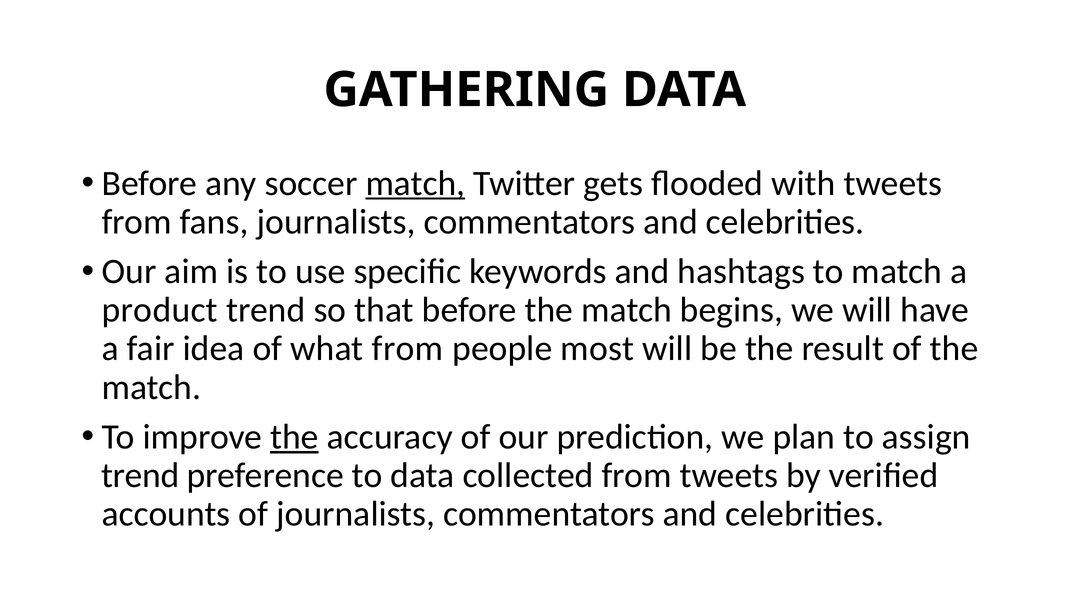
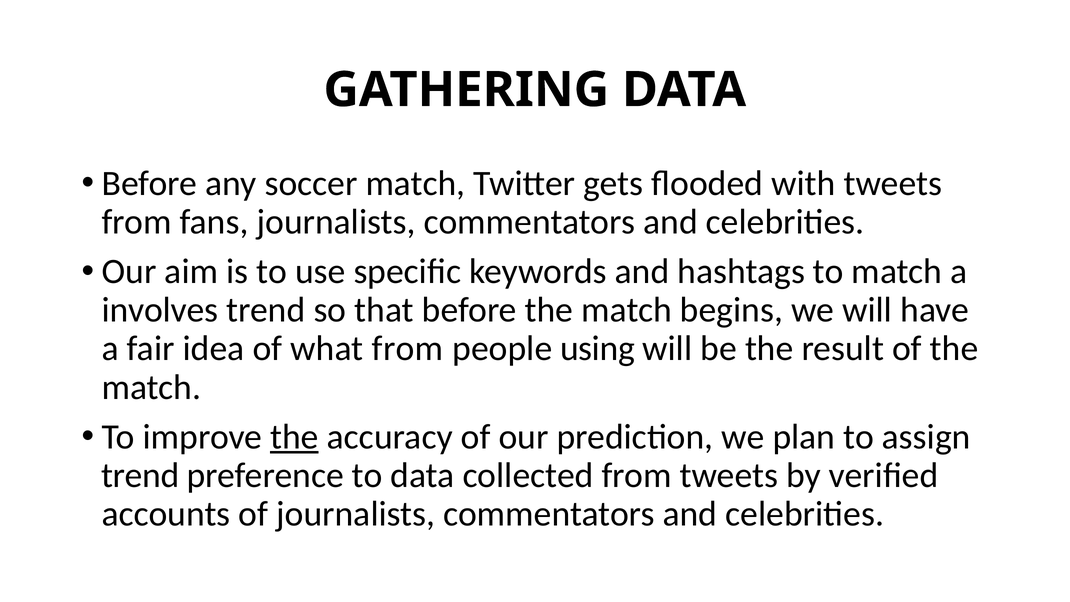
match at (415, 183) underline: present -> none
product: product -> involves
most: most -> using
